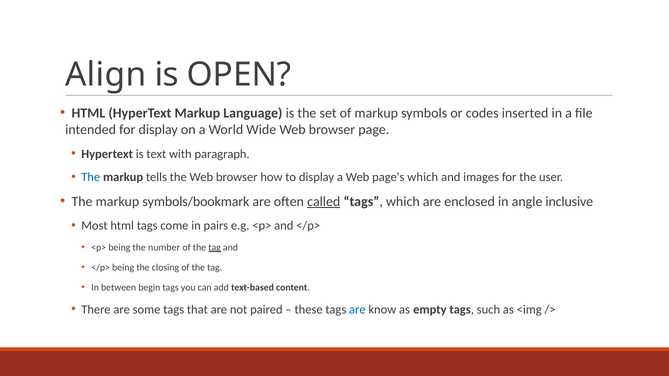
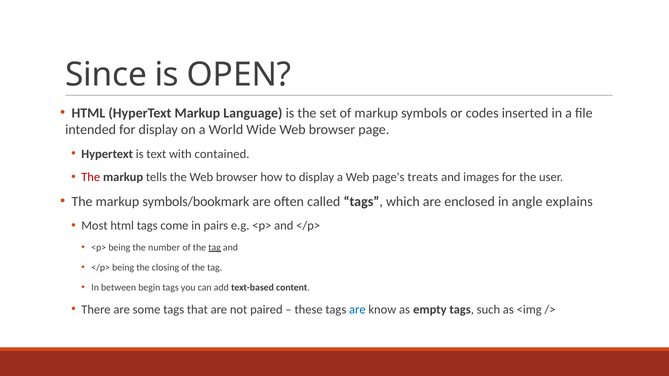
Align: Align -> Since
paragraph: paragraph -> contained
The at (91, 177) colour: blue -> red
page's which: which -> treats
called underline: present -> none
inclusive: inclusive -> explains
